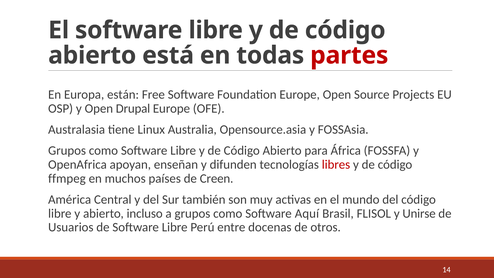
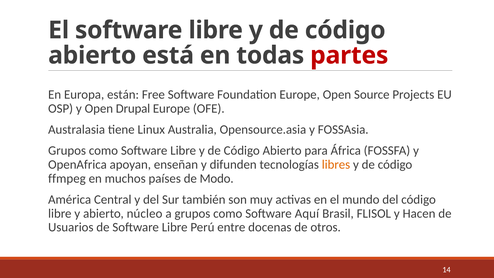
libres colour: red -> orange
Creen: Creen -> Modo
incluso: incluso -> núcleo
Unirse: Unirse -> Hacen
